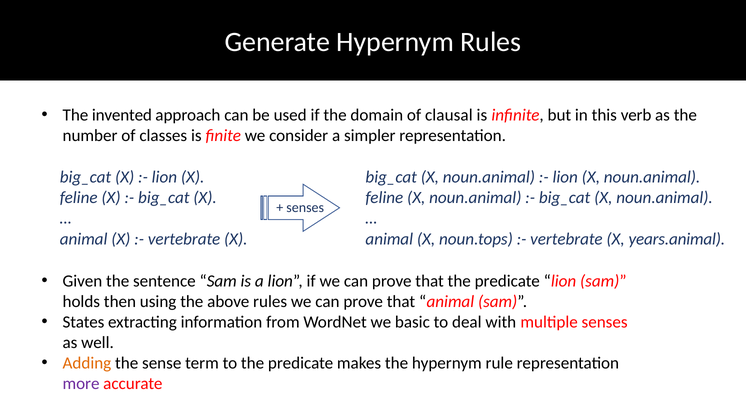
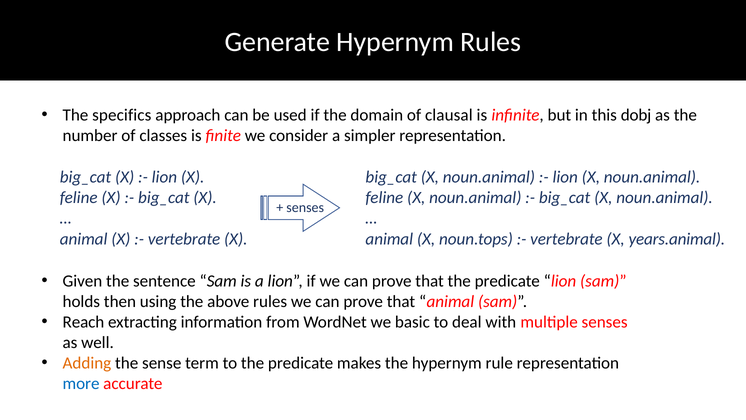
invented: invented -> specifics
verb: verb -> dobj
States: States -> Reach
more colour: purple -> blue
